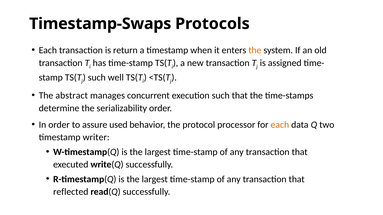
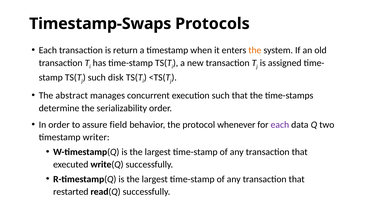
well: well -> disk
used: used -> field
processor: processor -> whenever
each at (280, 125) colour: orange -> purple
reflected: reflected -> restarted
